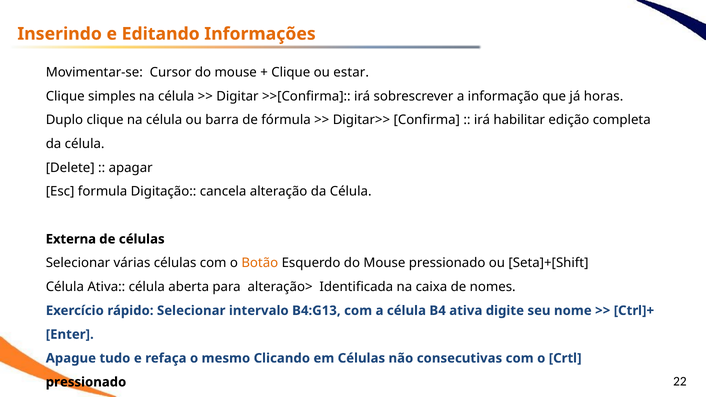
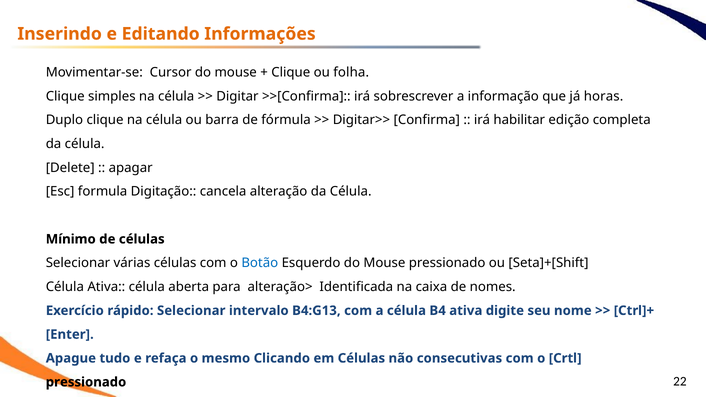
estar: estar -> folha
Externa: Externa -> Mínimo
Botão colour: orange -> blue
